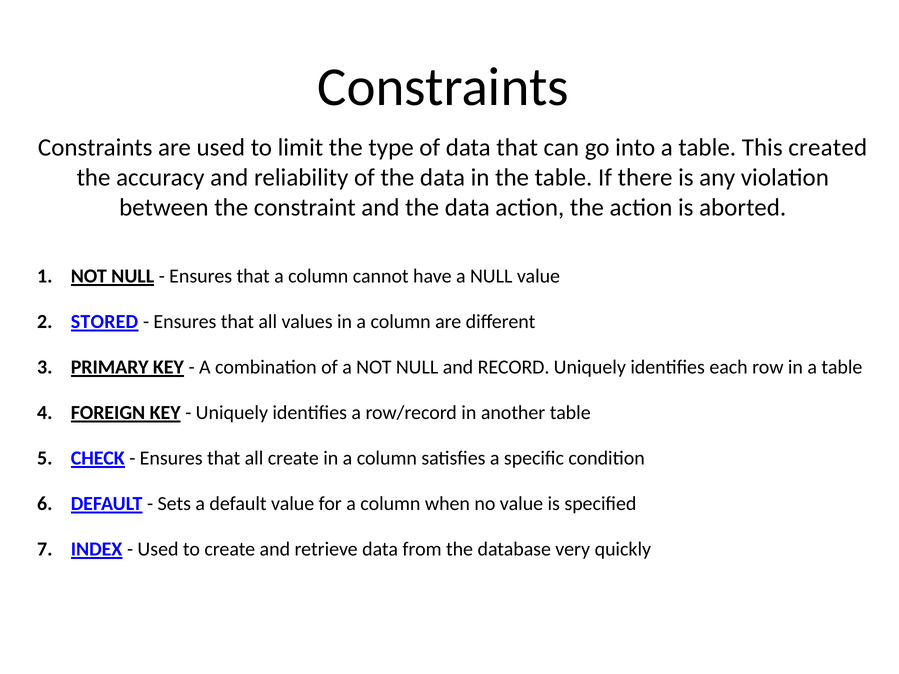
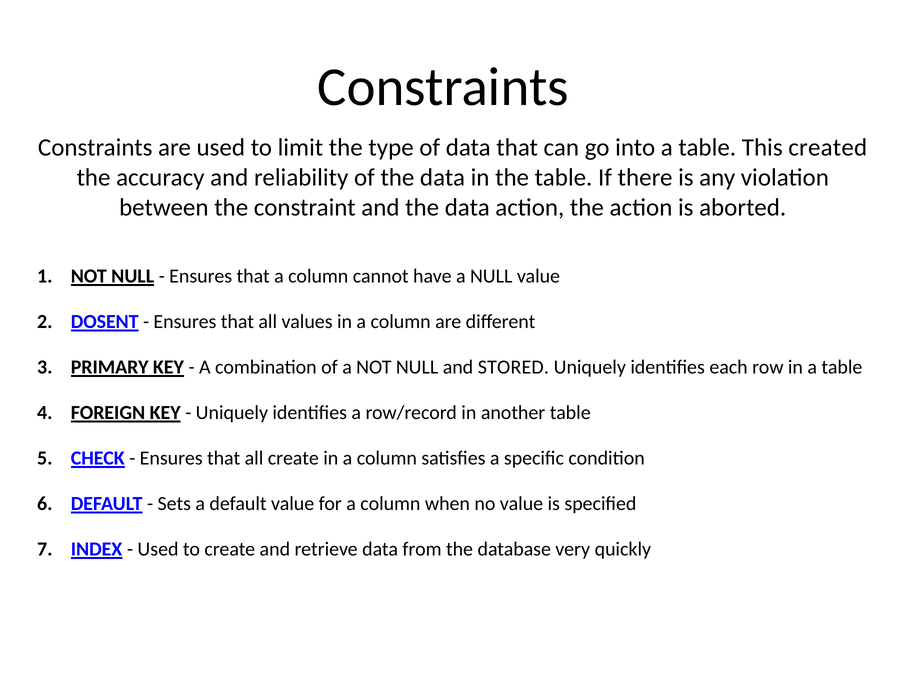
STORED: STORED -> DOSENT
RECORD: RECORD -> STORED
